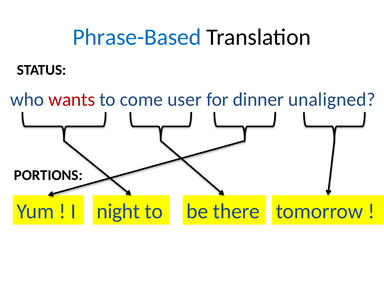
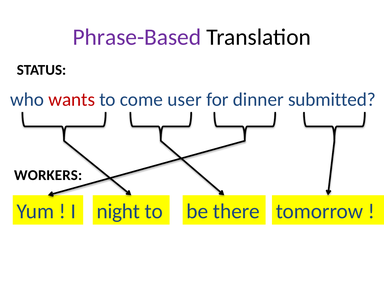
Phrase-Based colour: blue -> purple
unaligned: unaligned -> submitted
PORTIONS: PORTIONS -> WORKERS
